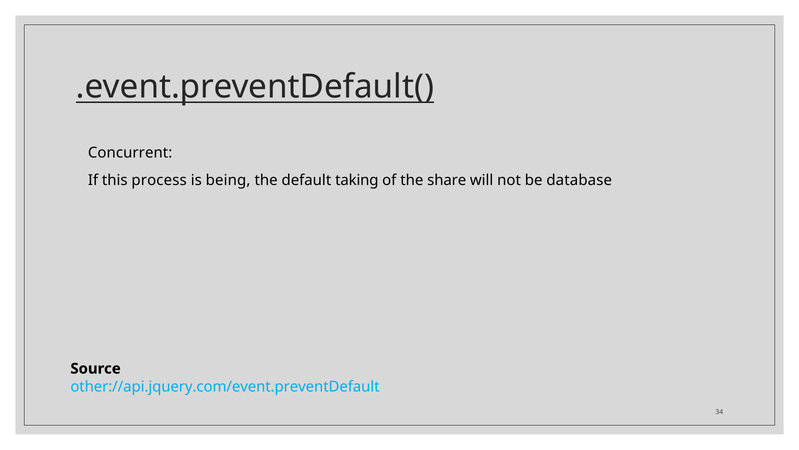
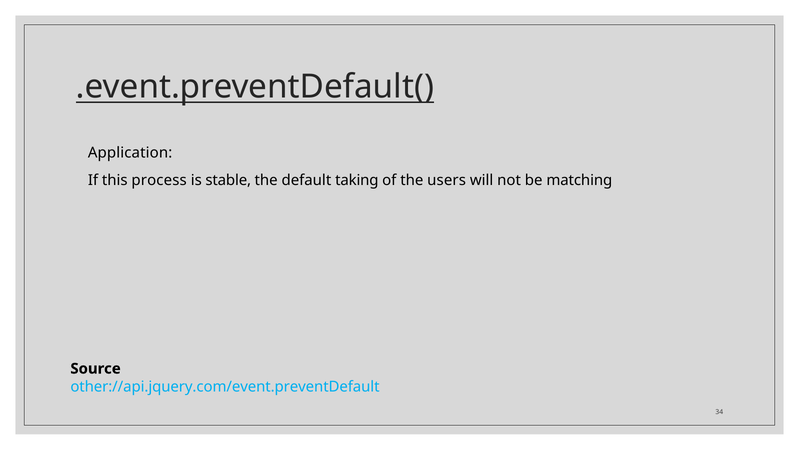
Concurrent: Concurrent -> Application
being: being -> stable
share: share -> users
database: database -> matching
